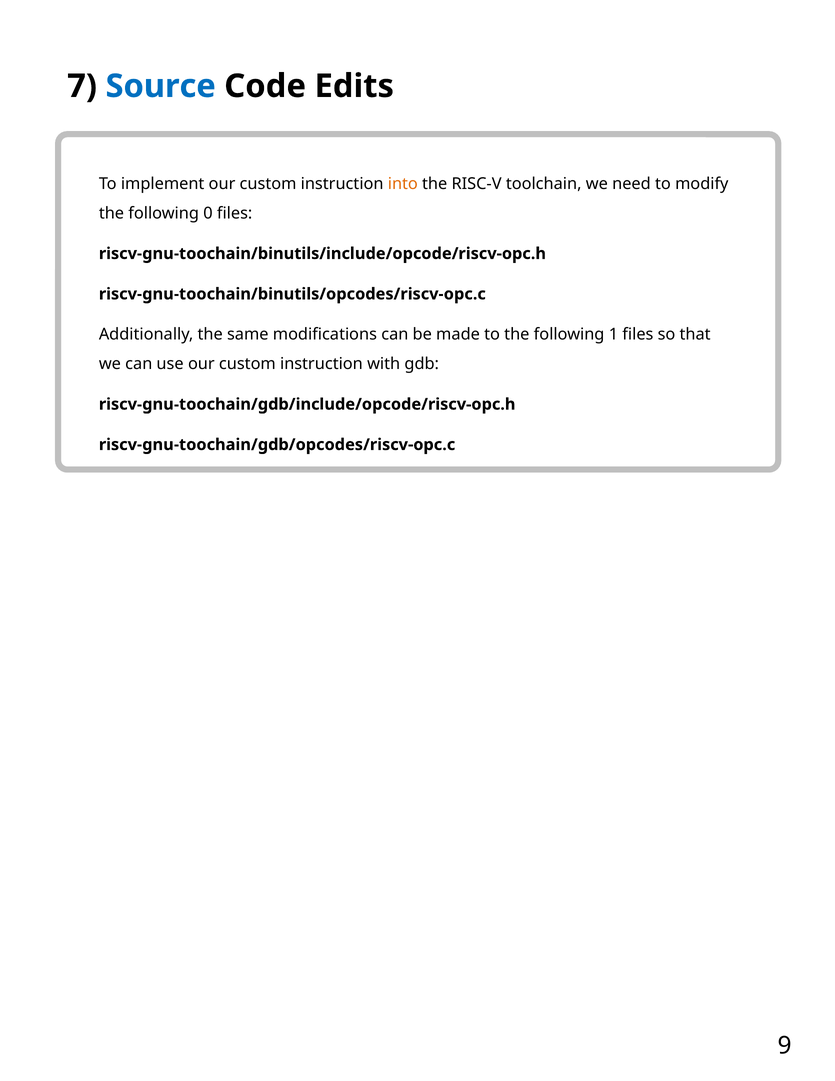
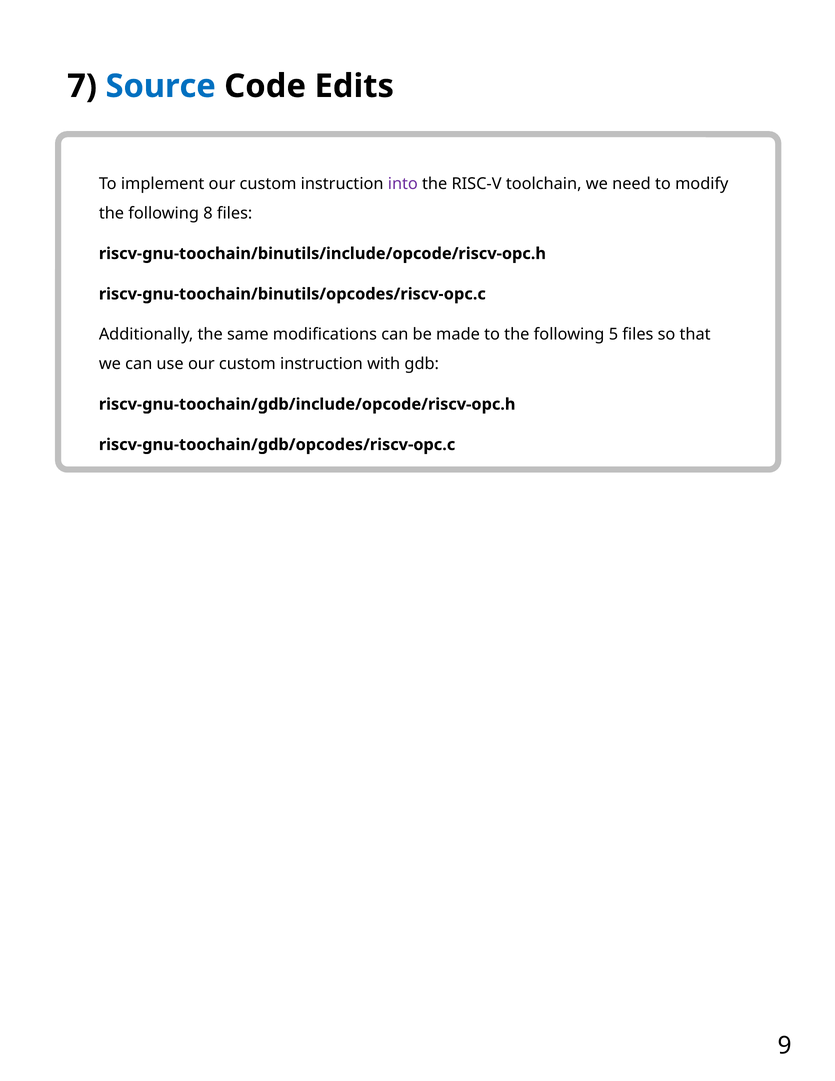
into colour: orange -> purple
0: 0 -> 8
1: 1 -> 5
